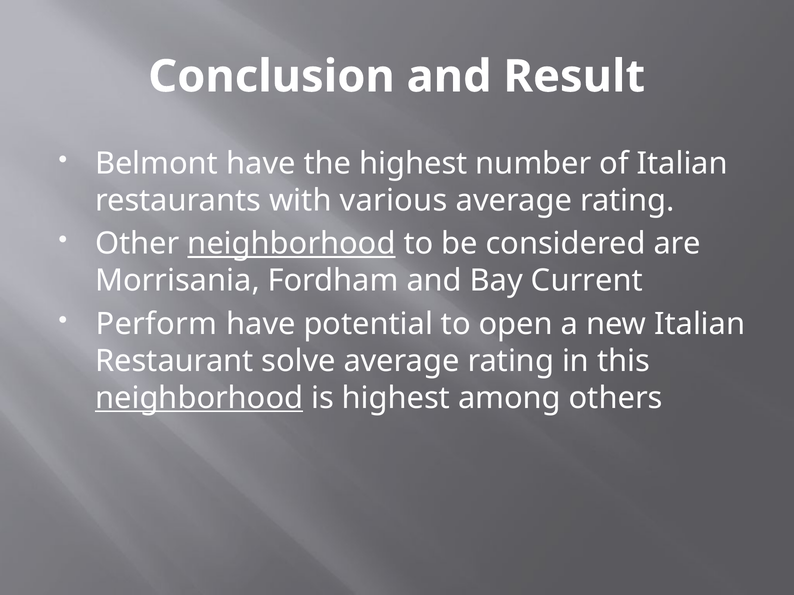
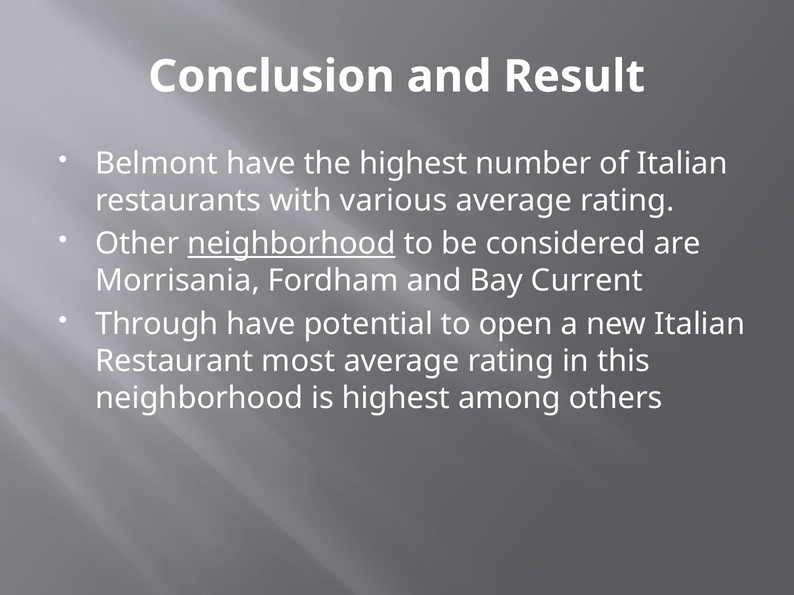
Perform: Perform -> Through
solve: solve -> most
neighborhood at (199, 398) underline: present -> none
